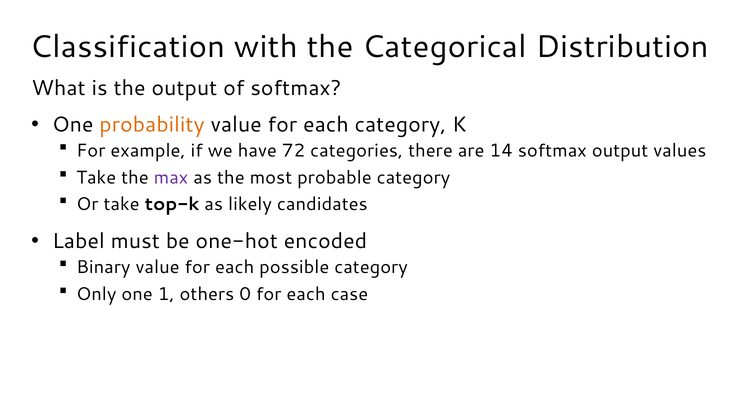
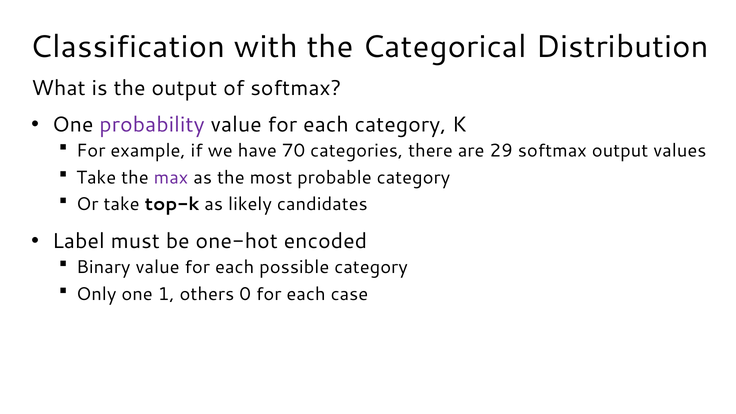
probability colour: orange -> purple
72: 72 -> 70
14: 14 -> 29
